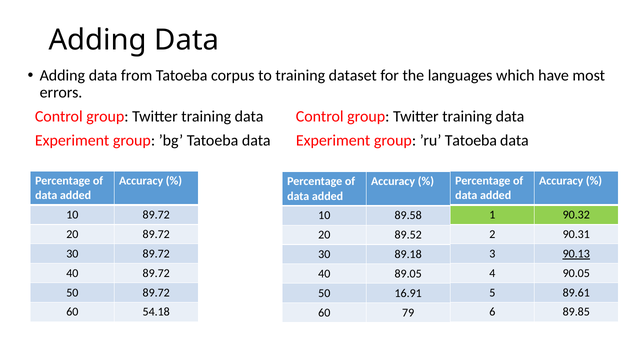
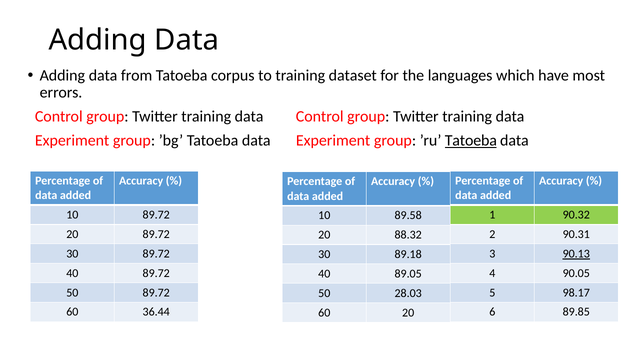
Tatoeba at (471, 140) underline: none -> present
89.52: 89.52 -> 88.32
89.61: 89.61 -> 98.17
16.91: 16.91 -> 28.03
54.18: 54.18 -> 36.44
60 79: 79 -> 20
